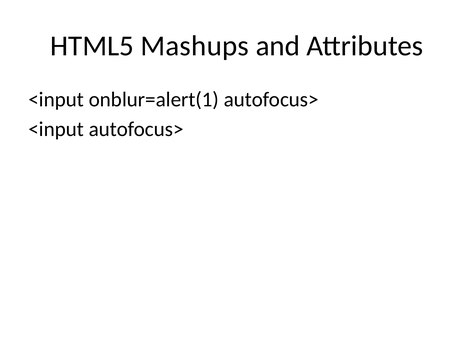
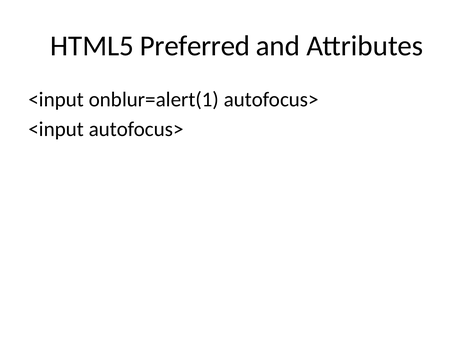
Mashups: Mashups -> Preferred
